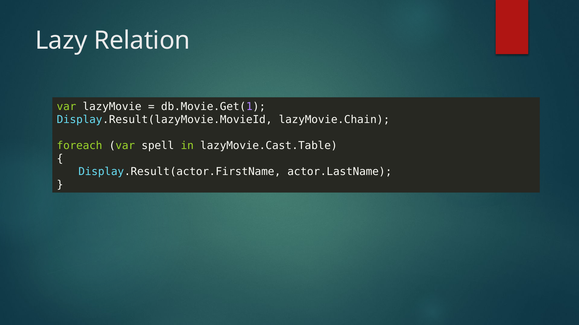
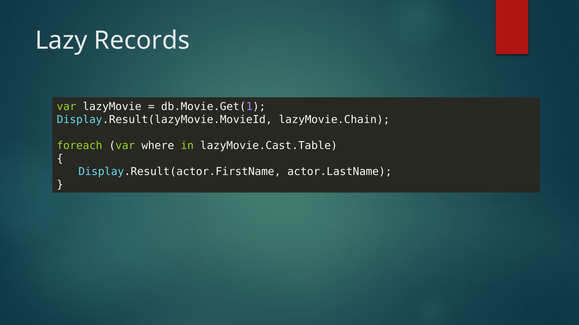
Relation: Relation -> Records
spell: spell -> where
